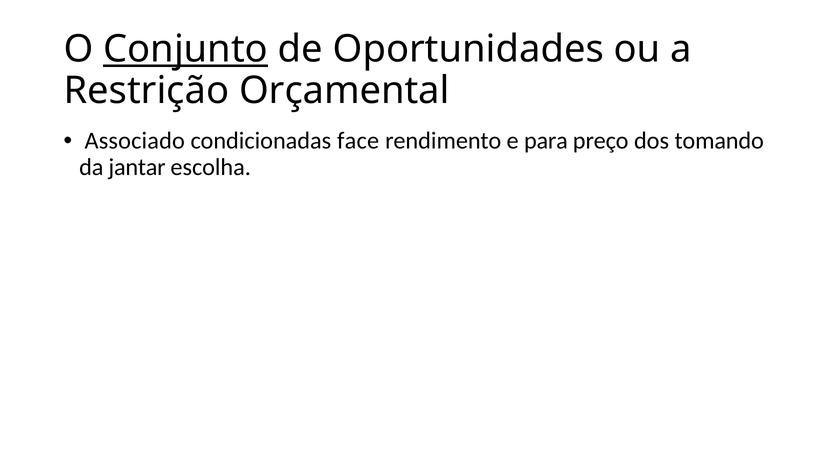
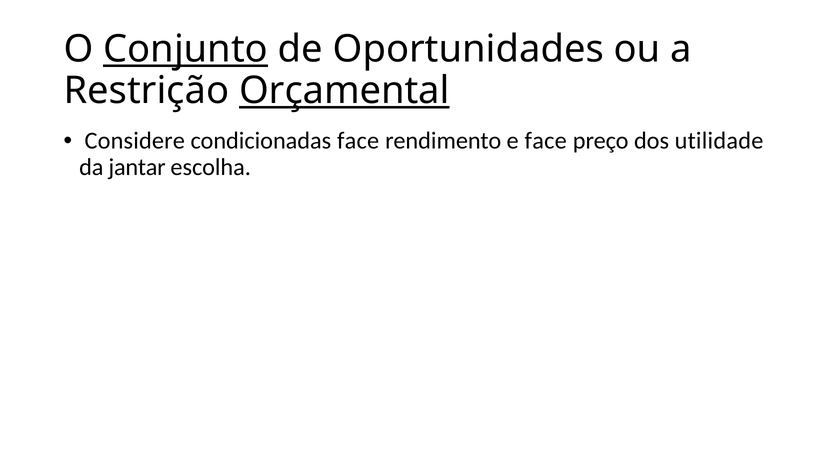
Orçamental underline: none -> present
Associado: Associado -> Considere
e para: para -> face
tomando: tomando -> utilidade
